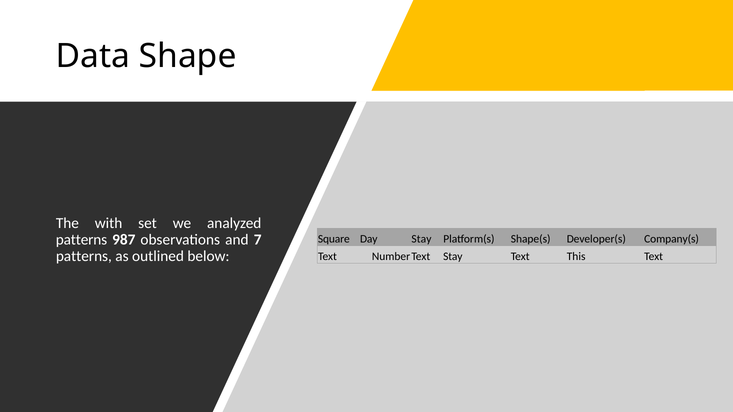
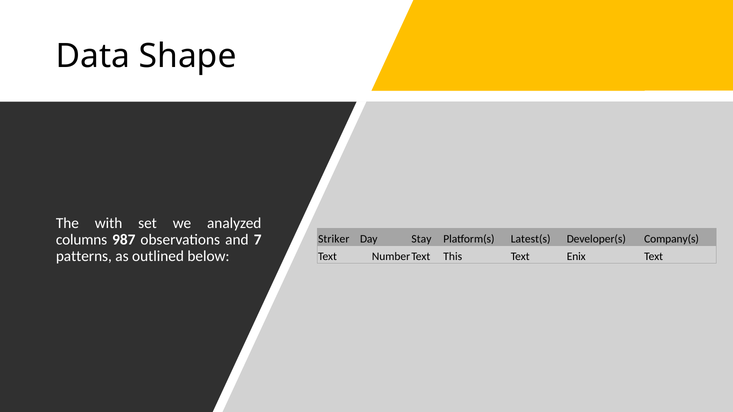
patterns at (82, 240): patterns -> columns
Square: Square -> Striker
Shape(s: Shape(s -> Latest(s
Stay at (453, 257): Stay -> This
This: This -> Enix
